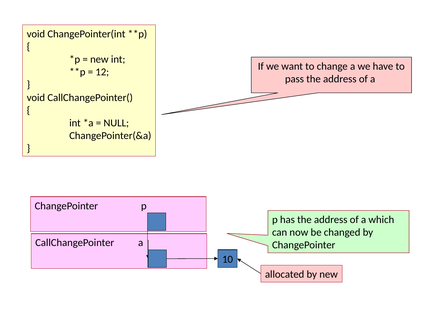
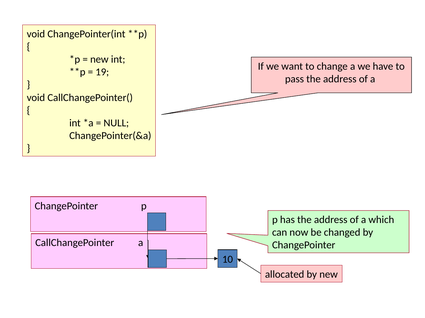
12: 12 -> 19
